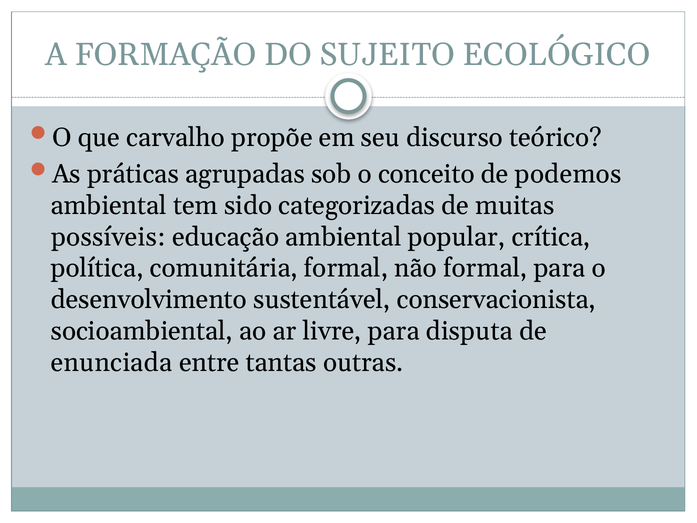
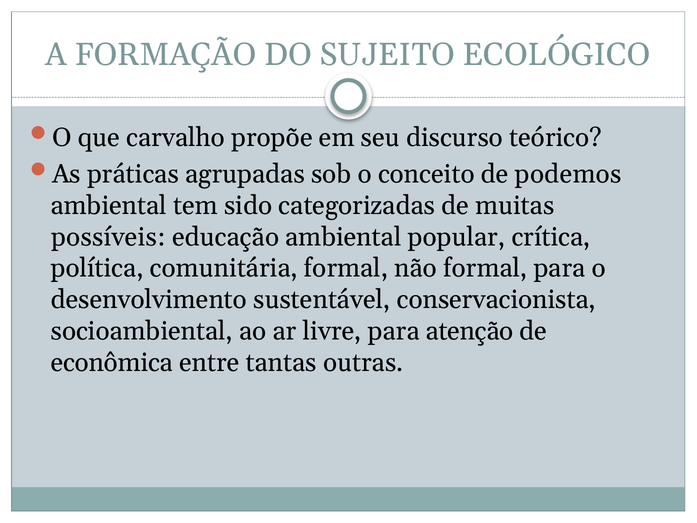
disputa: disputa -> atenção
enunciada: enunciada -> econômica
